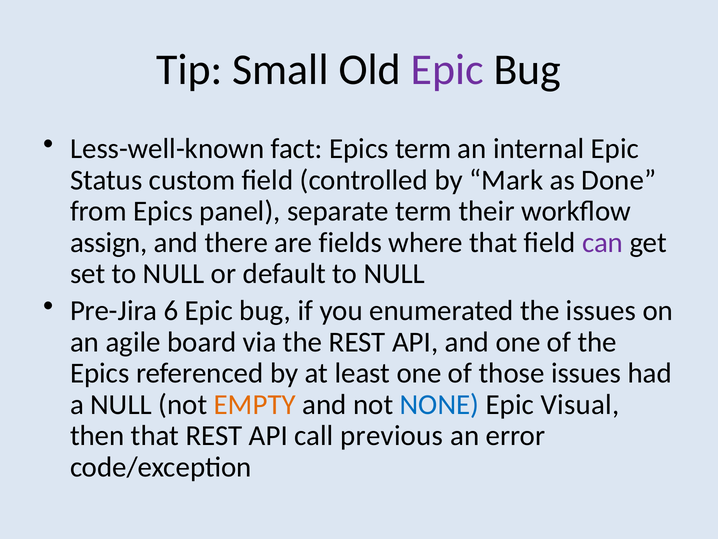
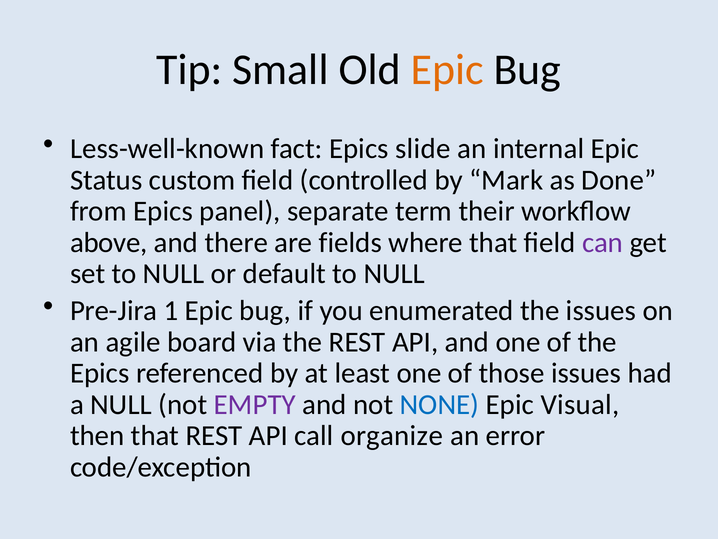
Epic at (447, 70) colour: purple -> orange
Epics term: term -> slide
assign: assign -> above
6: 6 -> 1
EMPTY colour: orange -> purple
previous: previous -> organize
